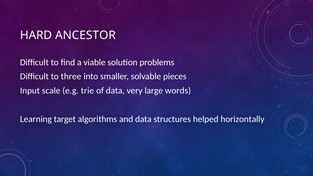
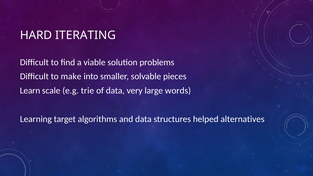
ANCESTOR: ANCESTOR -> ITERATING
three: three -> make
Input: Input -> Learn
horizontally: horizontally -> alternatives
